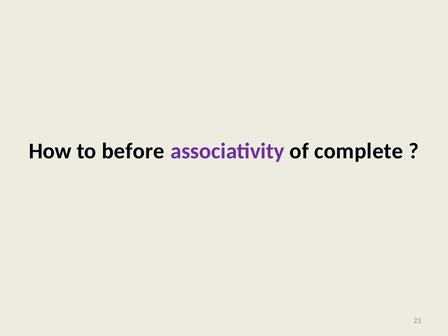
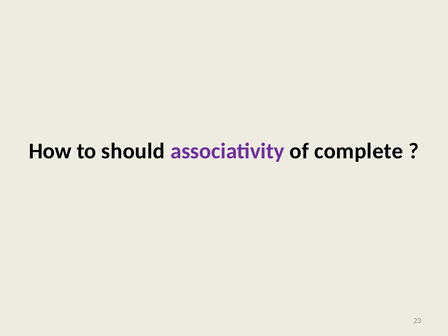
before: before -> should
